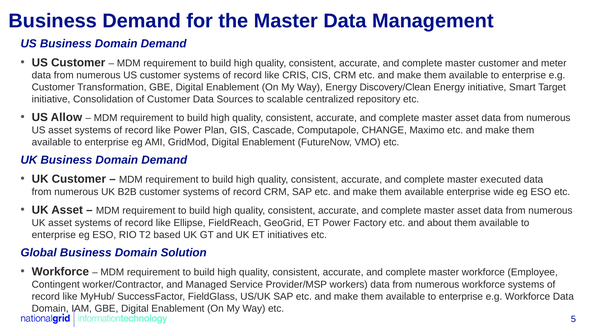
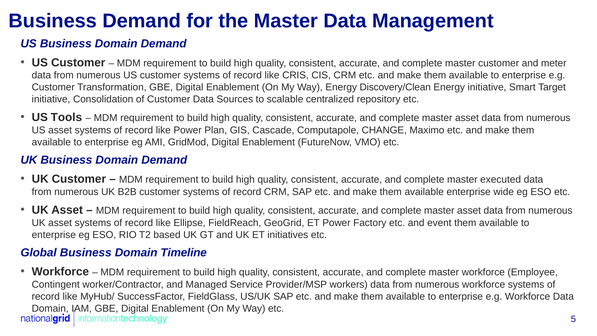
Allow: Allow -> Tools
about: about -> event
Solution: Solution -> Timeline
